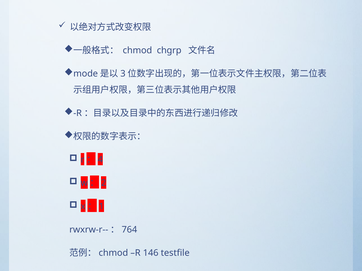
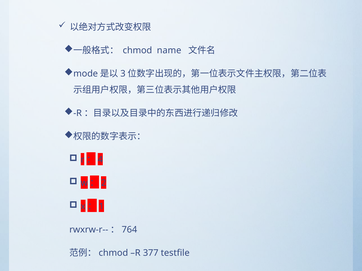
chgrp: chgrp -> name
146: 146 -> 377
